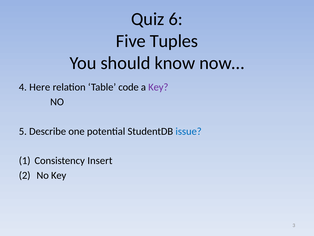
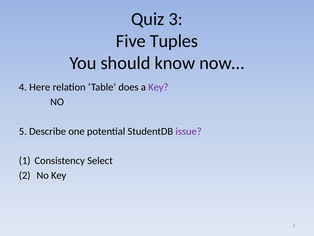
Quiz 6: 6 -> 3
code: code -> does
issue colour: blue -> purple
Insert: Insert -> Select
